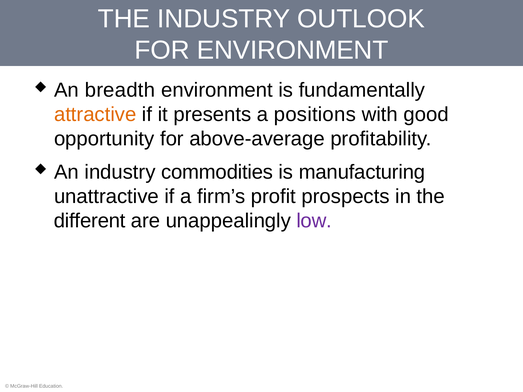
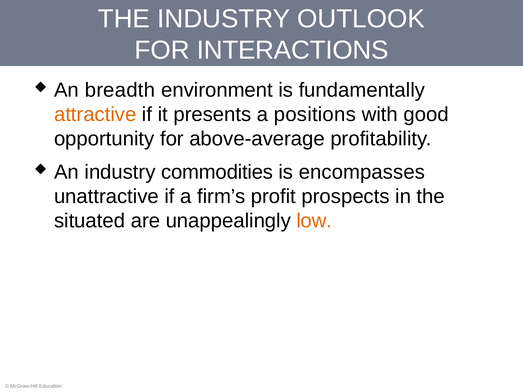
FOR ENVIRONMENT: ENVIRONMENT -> INTERACTIONS
manufacturing: manufacturing -> encompasses
different: different -> situated
low colour: purple -> orange
